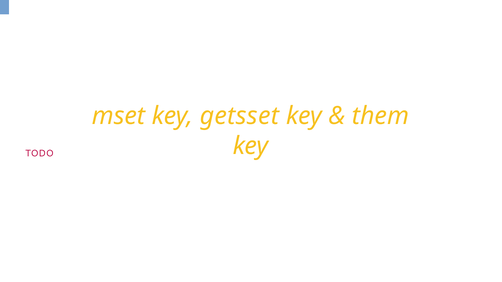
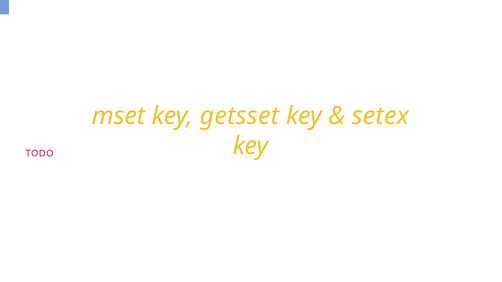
them: them -> setex
